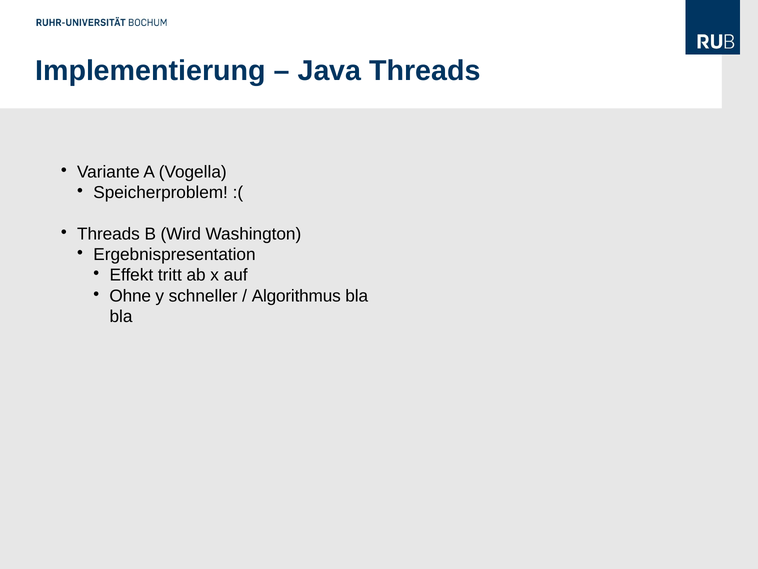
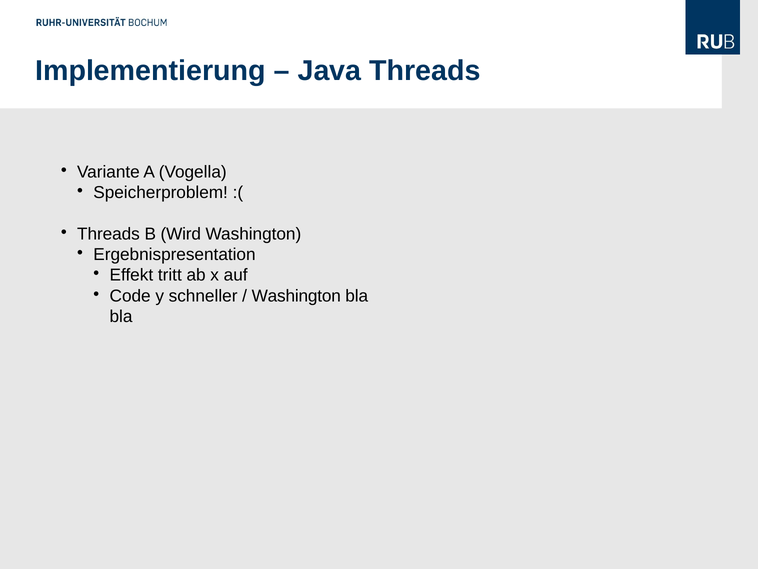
Ohne: Ohne -> Code
Algorithmus at (296, 296): Algorithmus -> Washington
